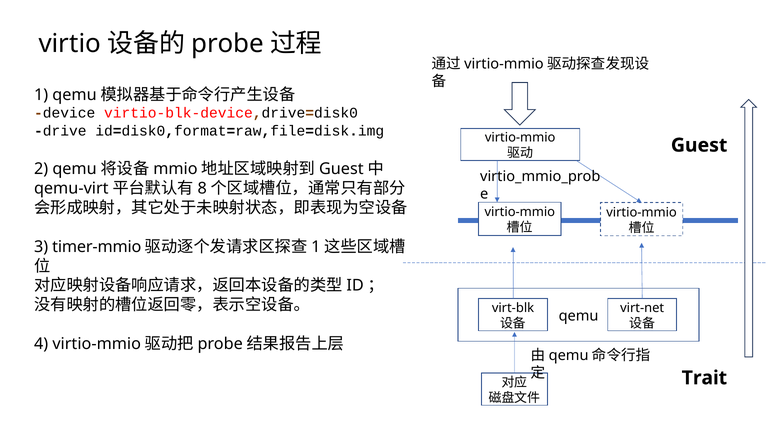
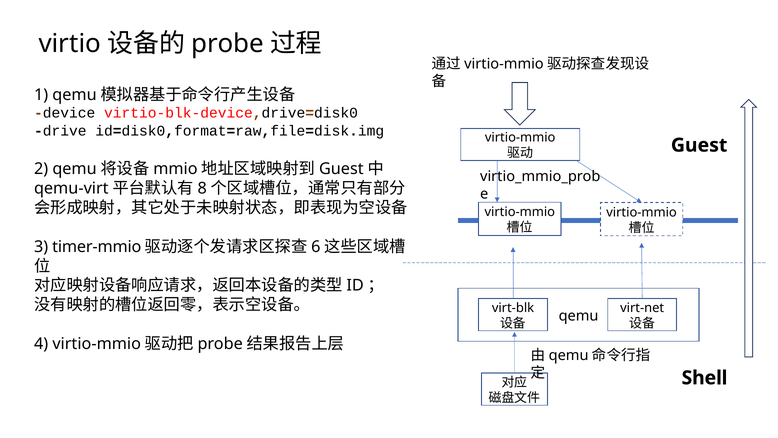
1 at (316, 246): 1 -> 6
Trait: Trait -> Shell
